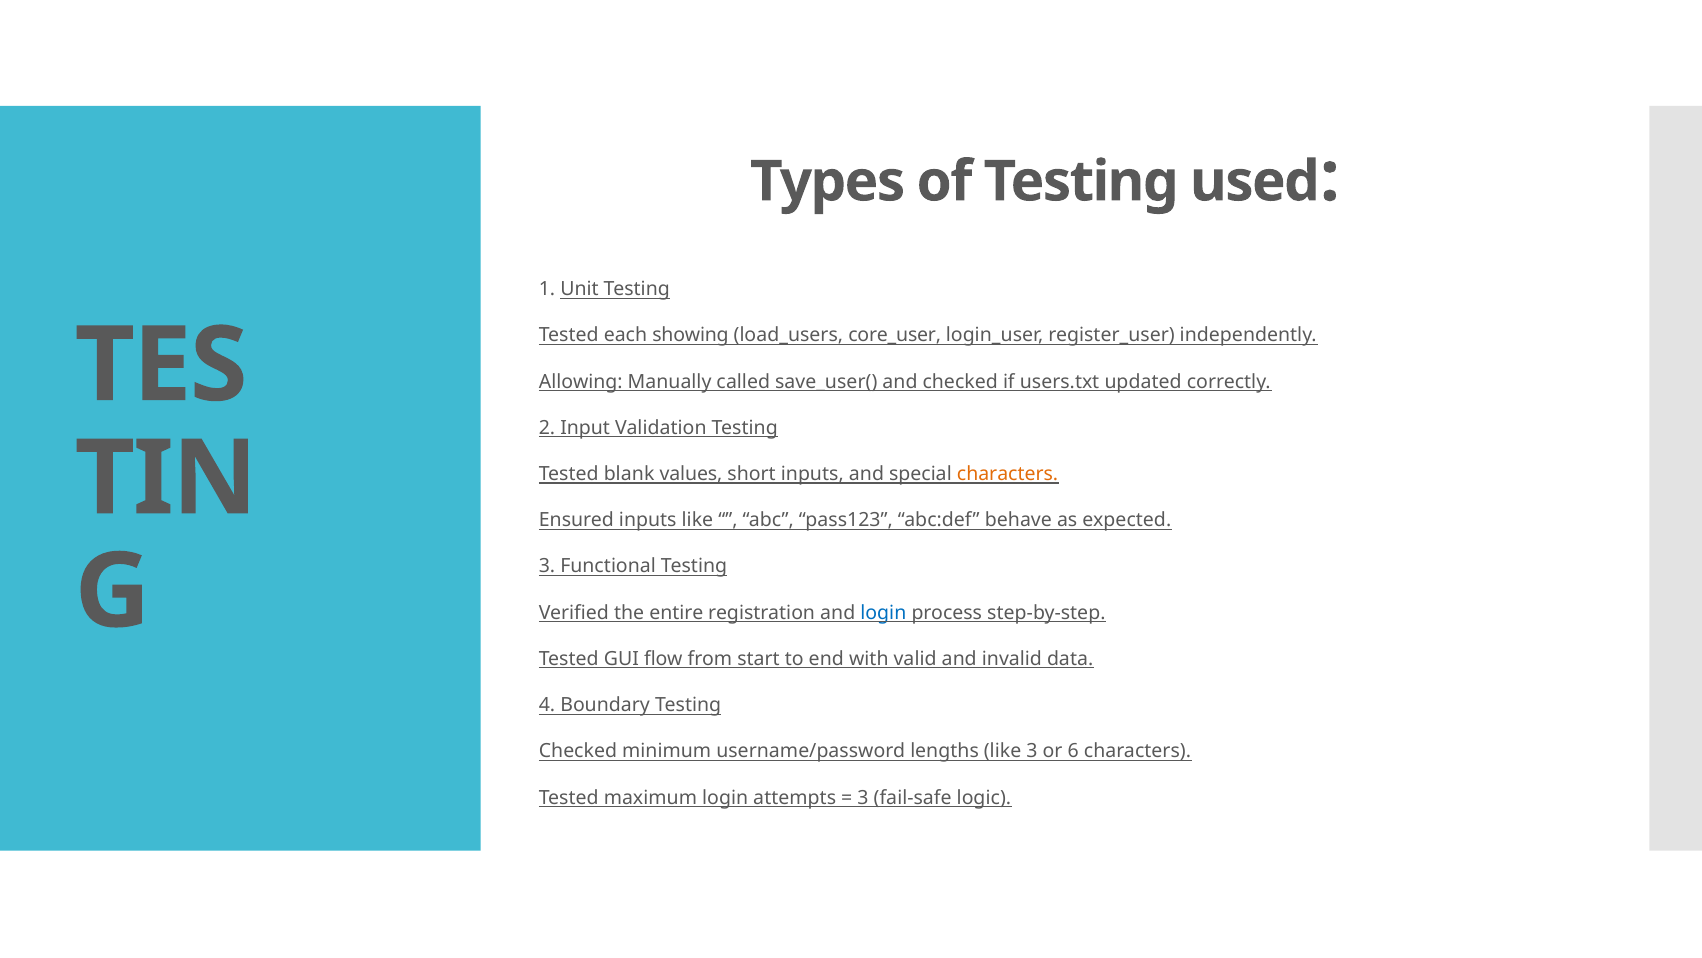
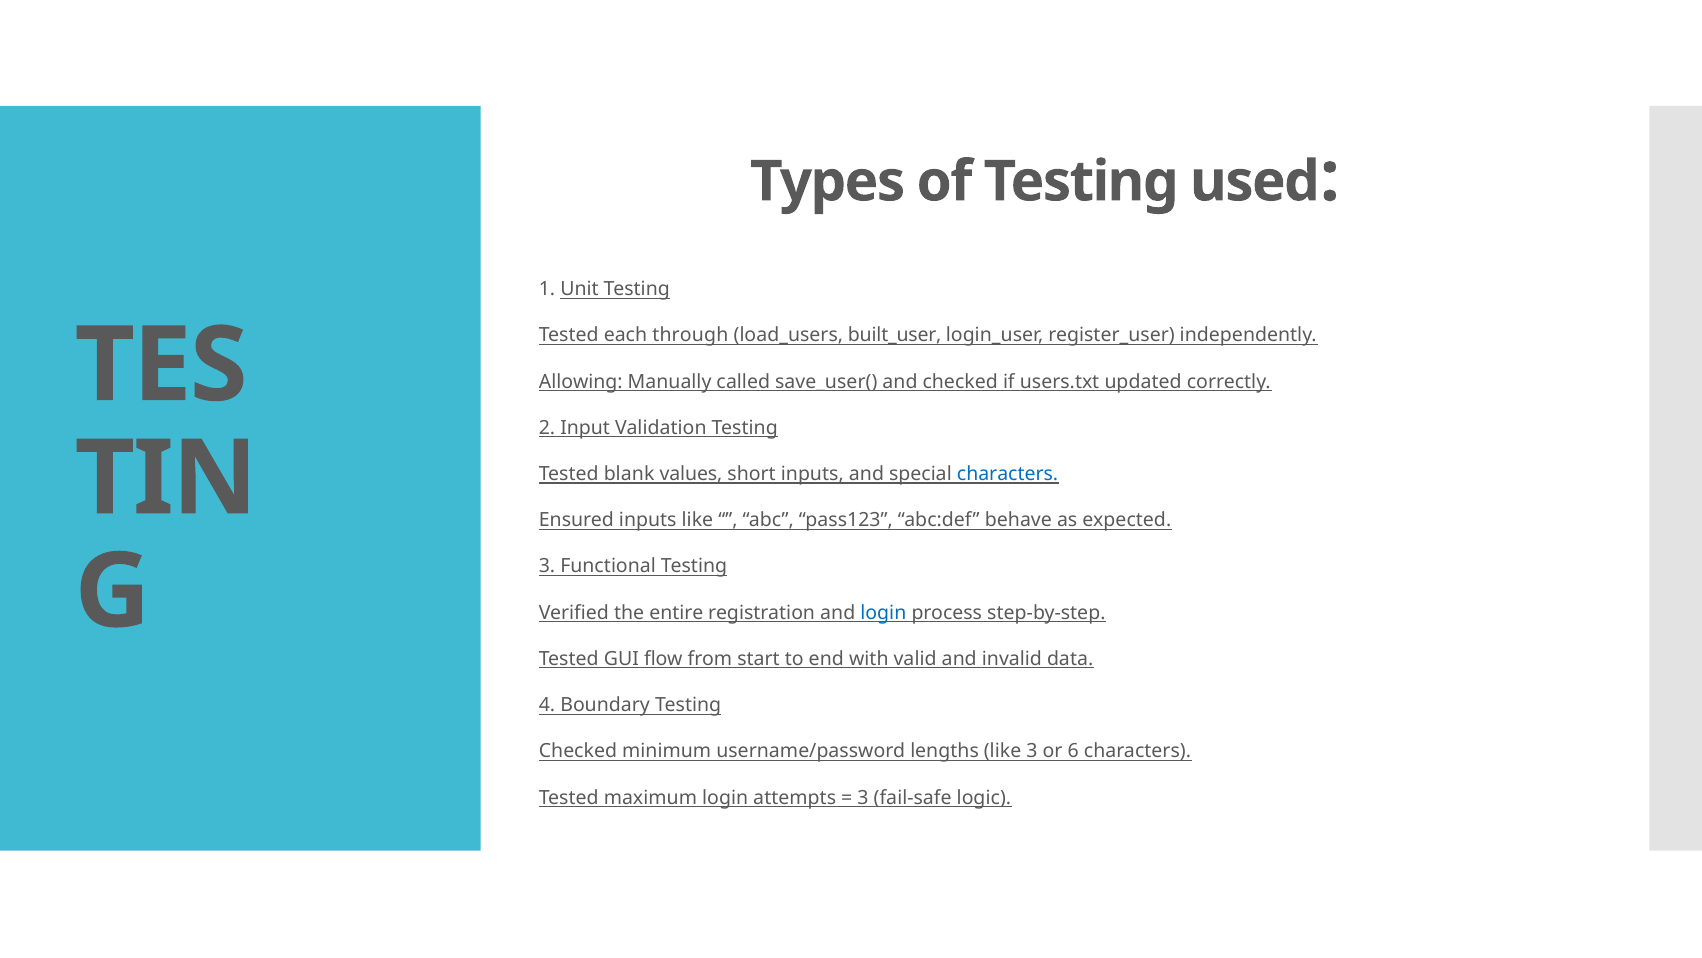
showing: showing -> through
core_user: core_user -> built_user
characters at (1008, 474) colour: orange -> blue
